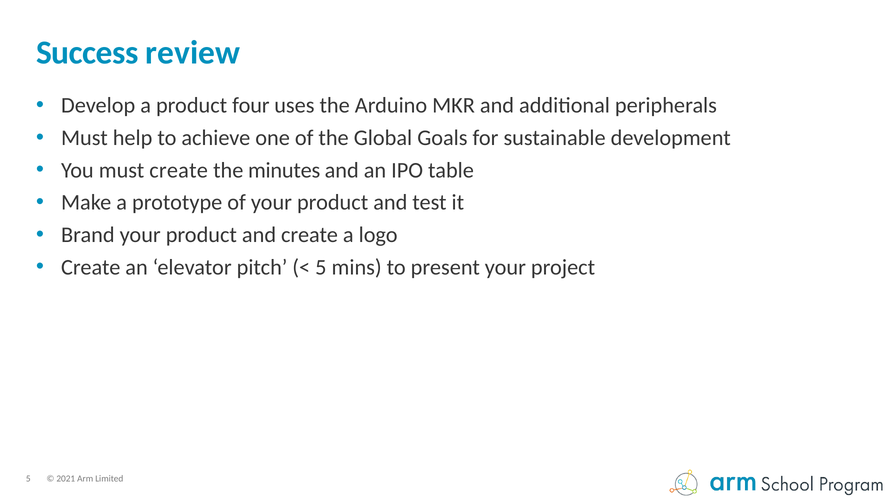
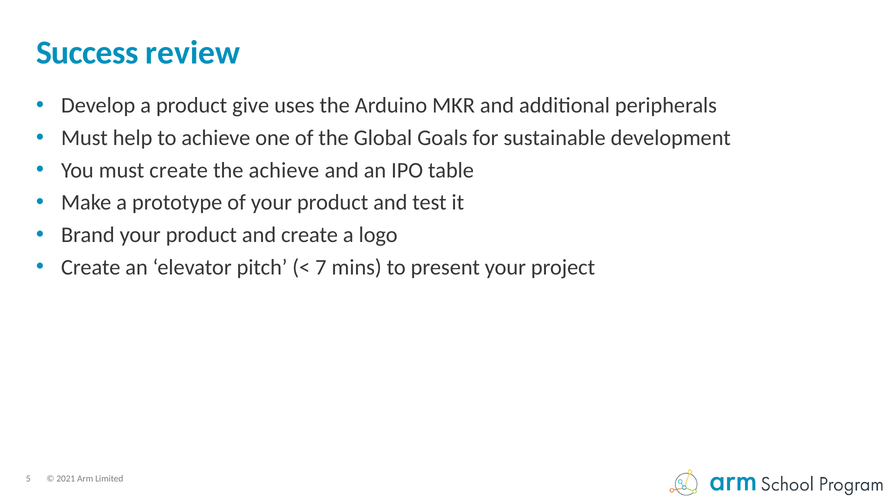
four: four -> give
the minutes: minutes -> achieve
5 at (321, 267): 5 -> 7
